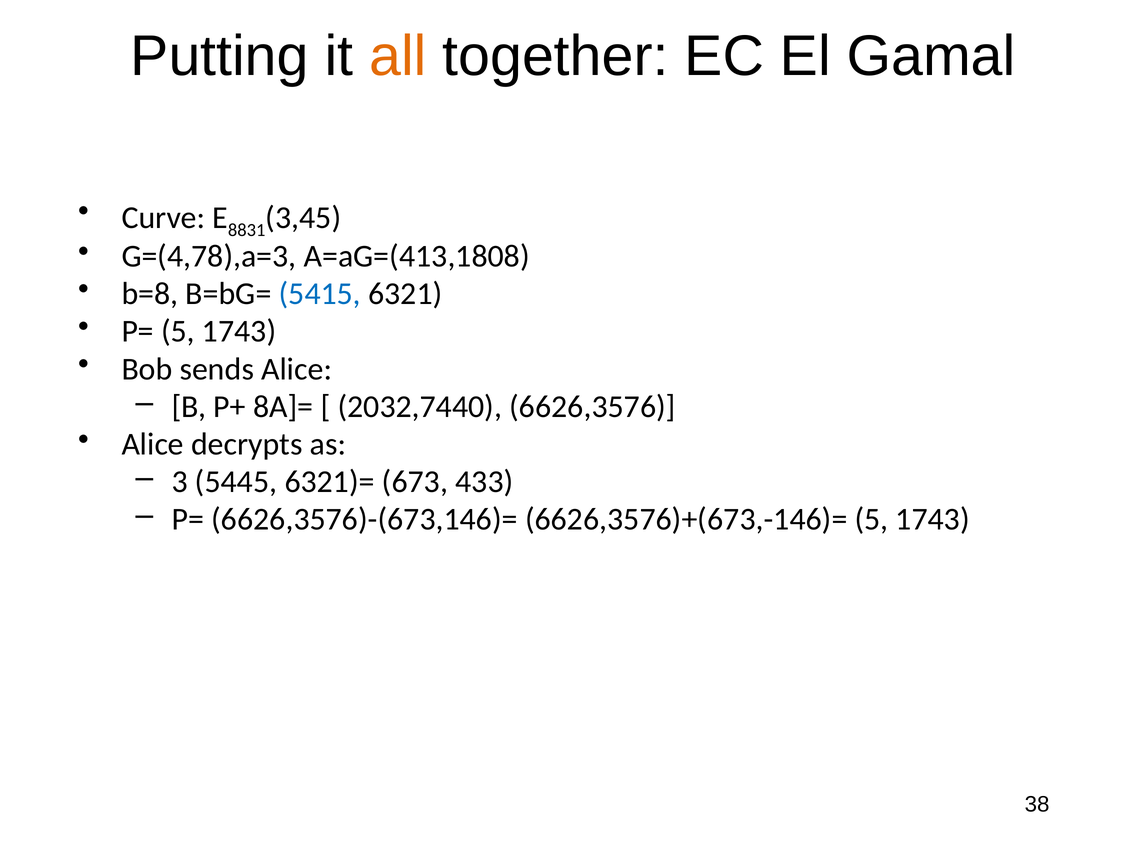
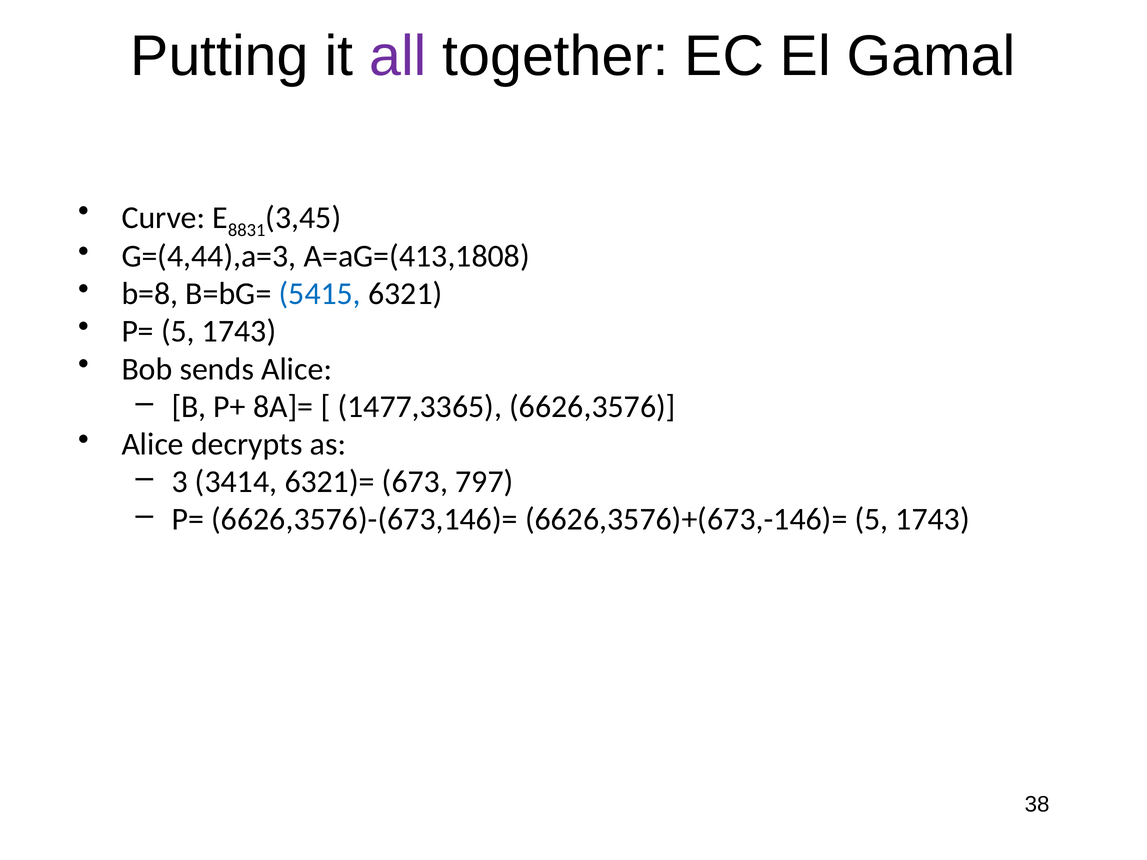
all colour: orange -> purple
G=(4,78),a=3: G=(4,78),a=3 -> G=(4,44),a=3
2032,7440: 2032,7440 -> 1477,3365
5445: 5445 -> 3414
433: 433 -> 797
